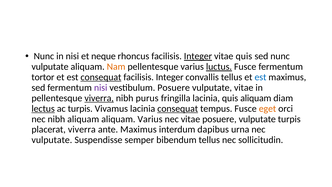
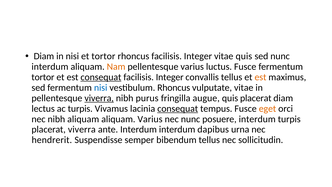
Nunc at (44, 56): Nunc -> Diam
et neque: neque -> tortor
Integer at (198, 56) underline: present -> none
vulputate at (50, 67): vulputate -> interdum
luctus underline: present -> none
est at (260, 77) colour: blue -> orange
nisi at (101, 88) colour: purple -> blue
vestibulum Posuere: Posuere -> Rhoncus
fringilla lacinia: lacinia -> augue
quis aliquam: aliquam -> placerat
lectus underline: present -> none
nec vitae: vitae -> nunc
vulputate at (257, 119): vulputate -> interdum
ante Maximus: Maximus -> Interdum
vulputate at (52, 140): vulputate -> hendrerit
